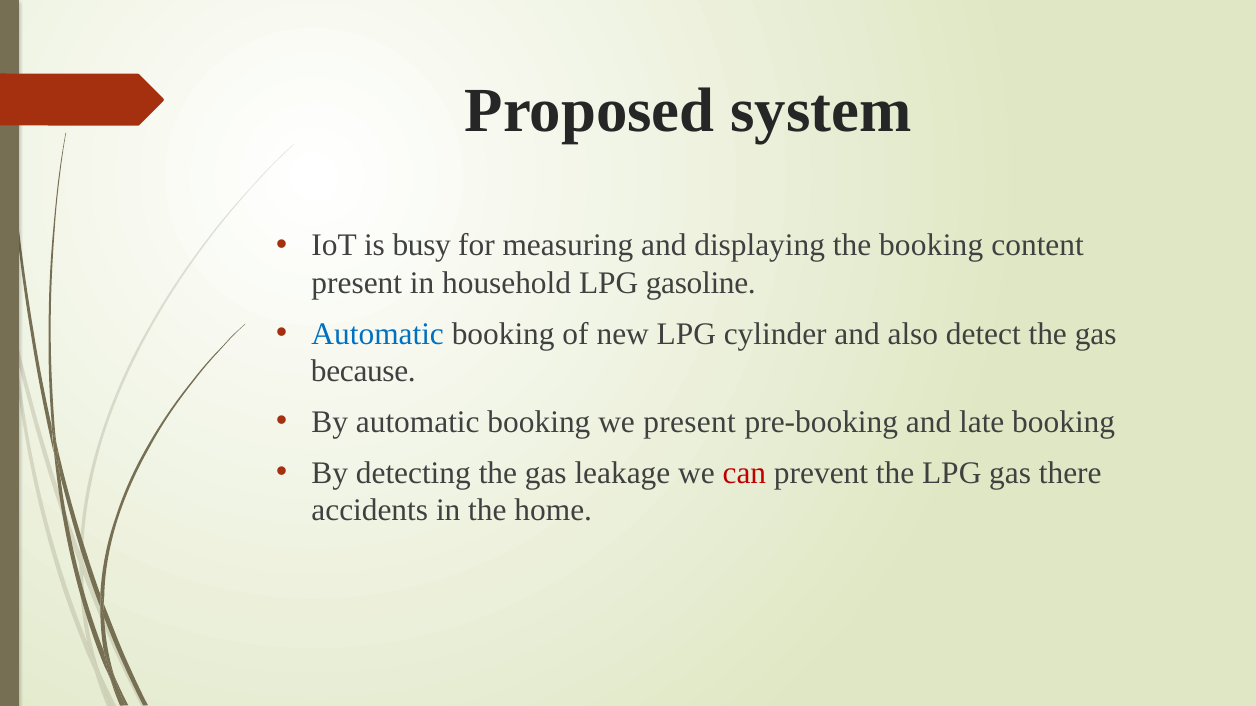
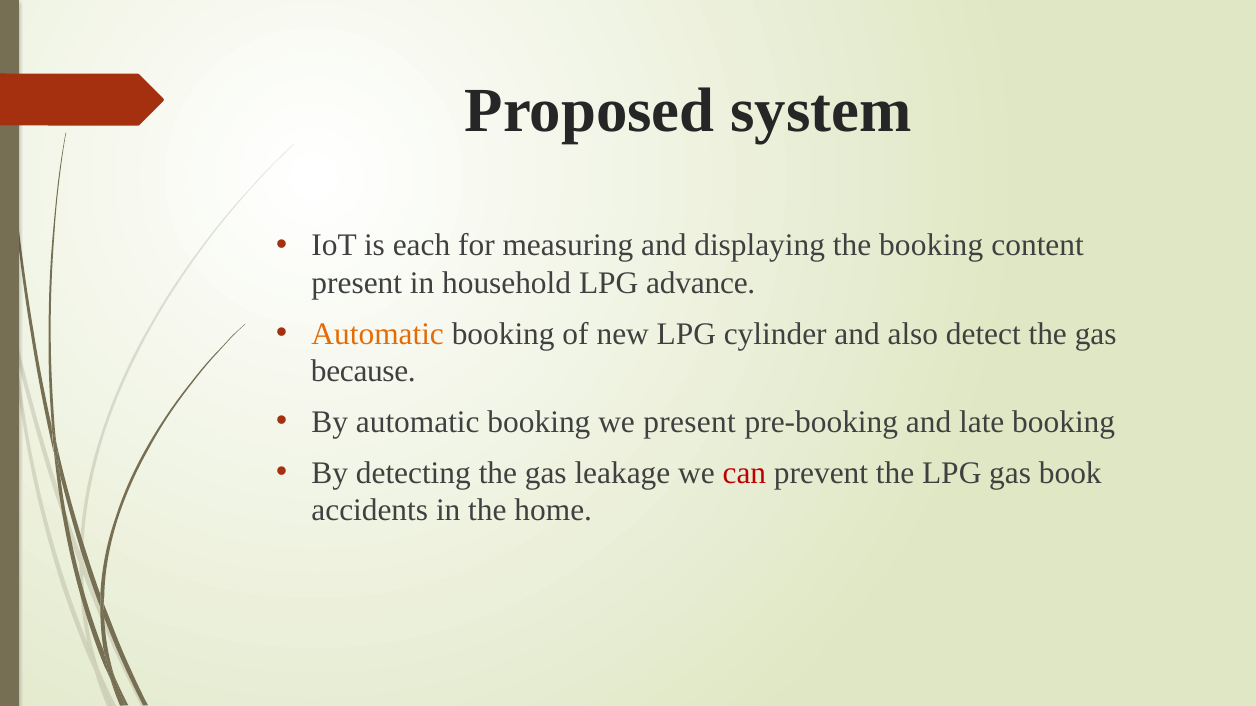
busy: busy -> each
gasoline: gasoline -> advance
Automatic at (378, 334) colour: blue -> orange
there: there -> book
